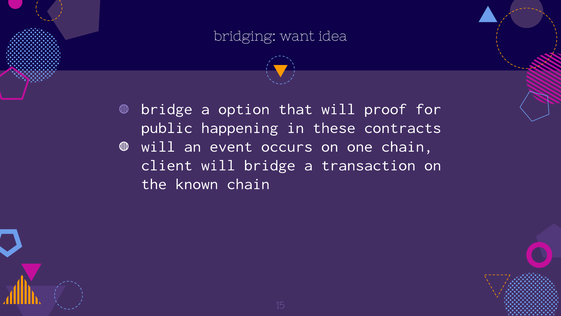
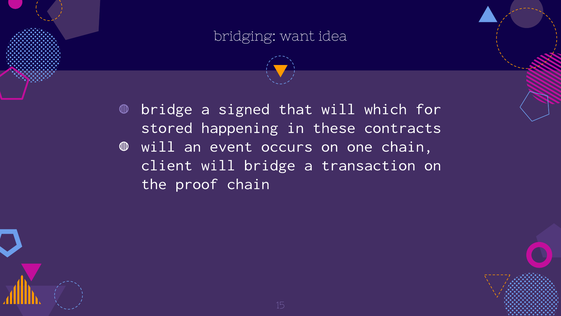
option: option -> signed
proof: proof -> which
public: public -> stored
known: known -> proof
